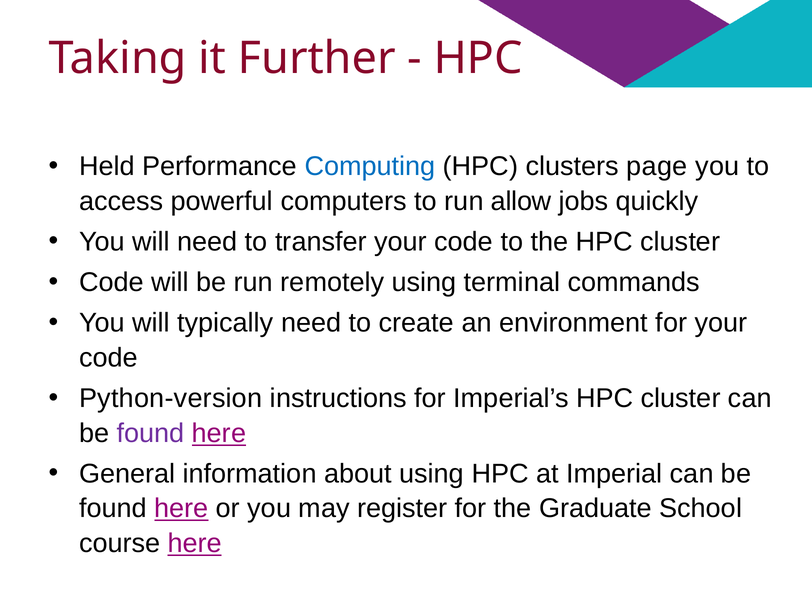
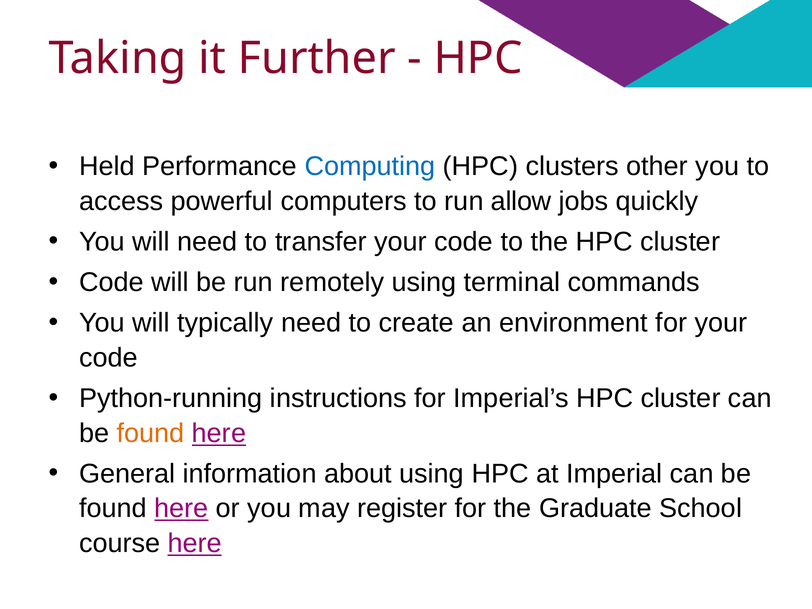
page: page -> other
Python-version: Python-version -> Python-running
found at (151, 433) colour: purple -> orange
